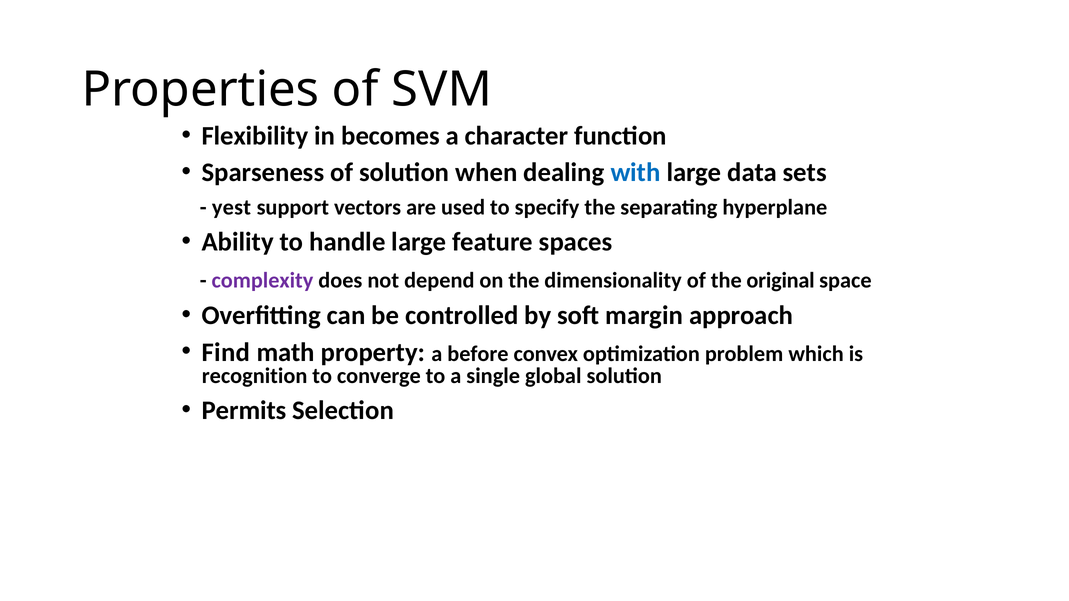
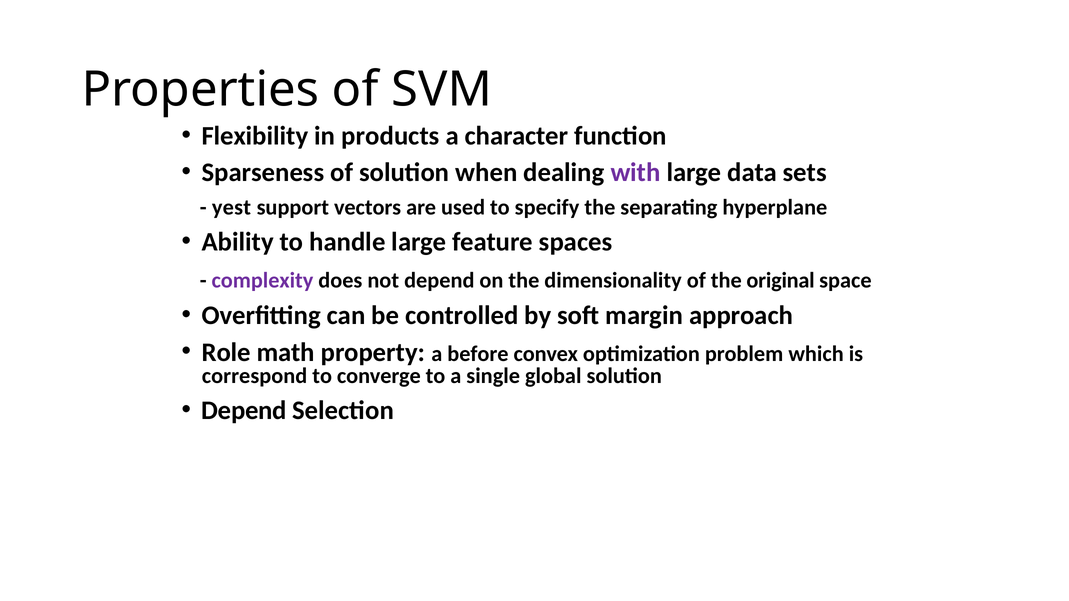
becomes: becomes -> products
with colour: blue -> purple
Find: Find -> Role
recognition: recognition -> correspond
Permits at (244, 411): Permits -> Depend
